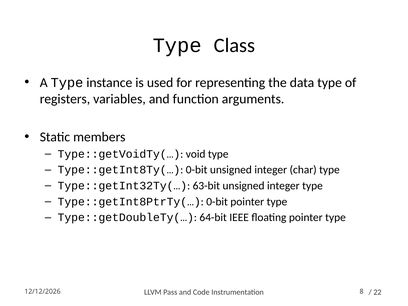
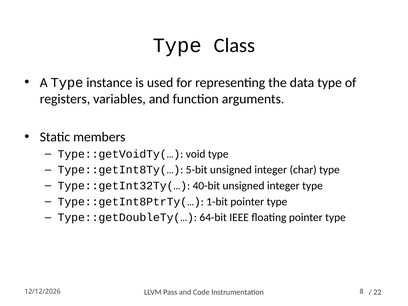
Type::getInt8Ty(… 0-bit: 0-bit -> 5-bit
63-bit: 63-bit -> 40-bit
Type::getInt8PtrTy(… 0-bit: 0-bit -> 1-bit
